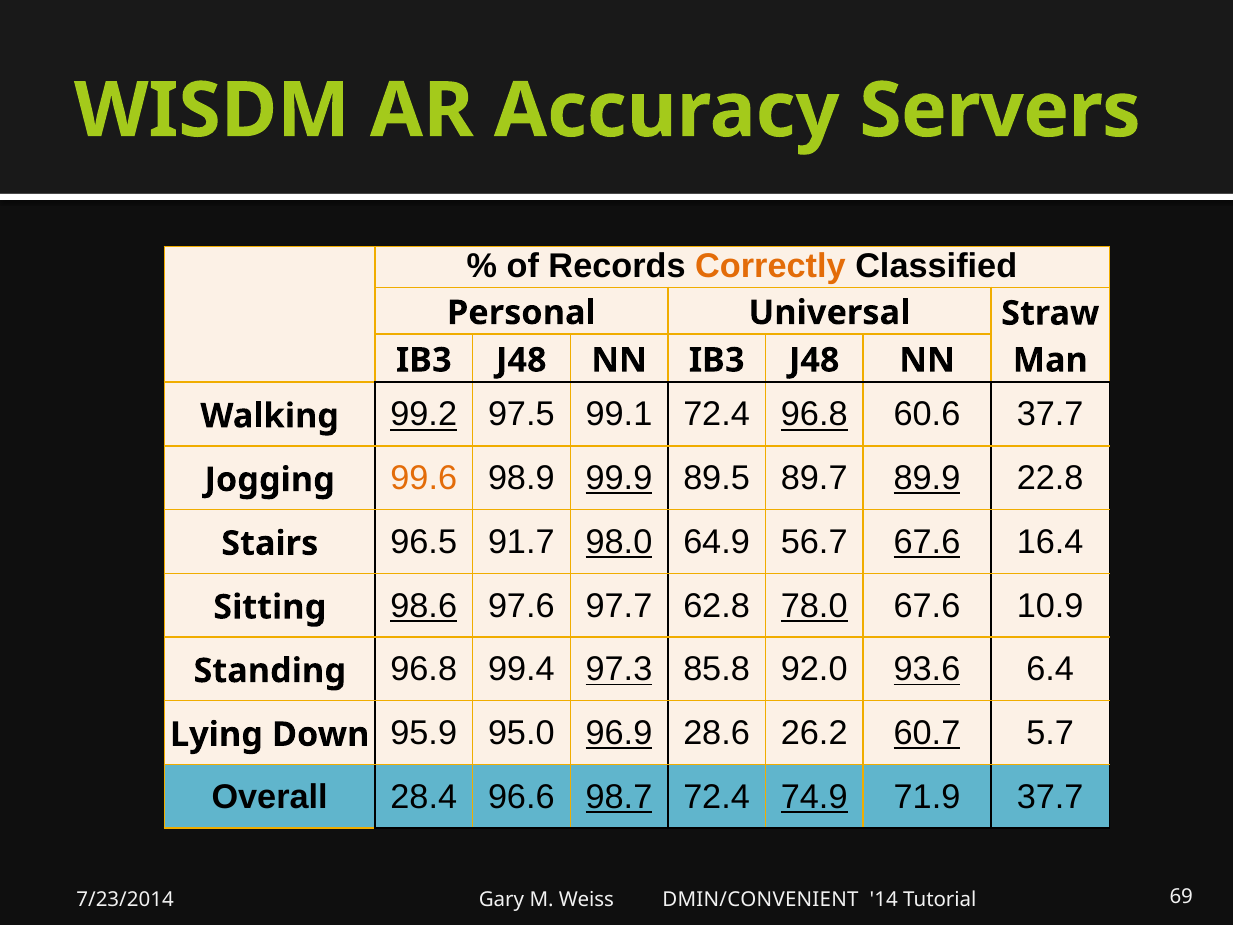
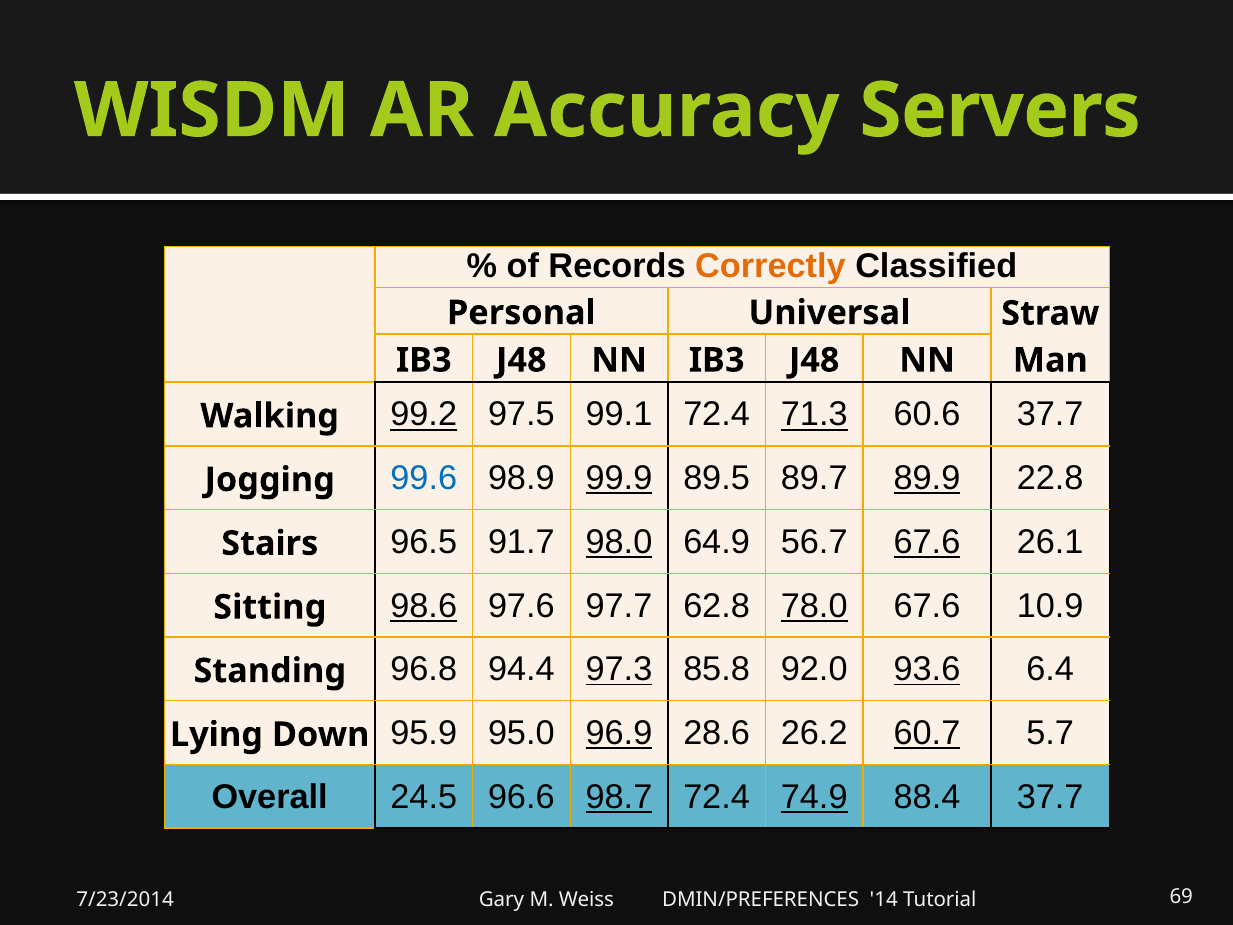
72.4 96.8: 96.8 -> 71.3
99.6 colour: orange -> blue
16.4: 16.4 -> 26.1
99.4: 99.4 -> 94.4
28.4: 28.4 -> 24.5
71.9: 71.9 -> 88.4
DMIN/CONVENIENT: DMIN/CONVENIENT -> DMIN/PREFERENCES
